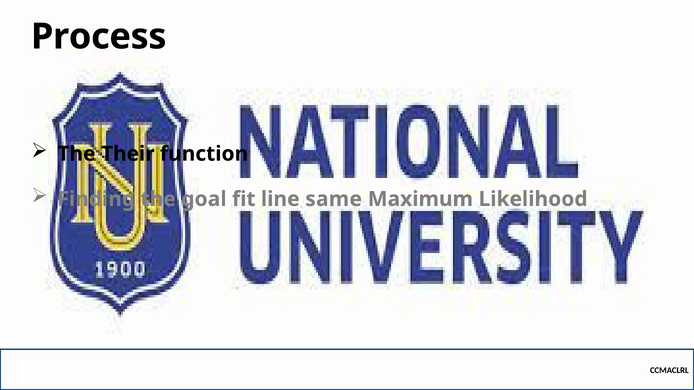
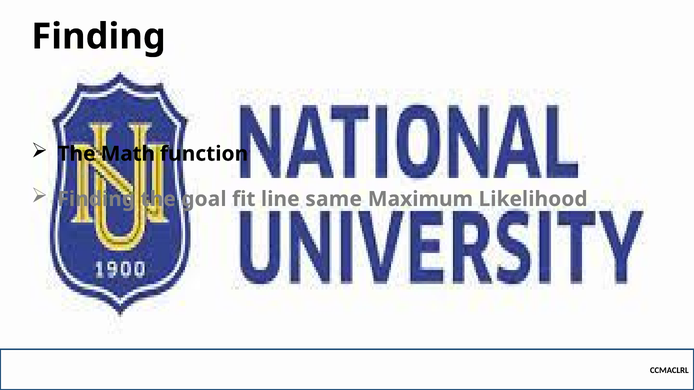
Process at (99, 37): Process -> Finding
Their: Their -> Math
